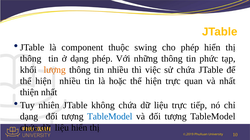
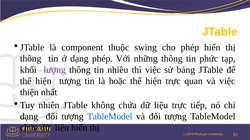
lượng colour: orange -> purple
sử chứa: chứa -> bảng
hiện nhiều: nhiều -> tượng
và nhất: nhất -> việc
